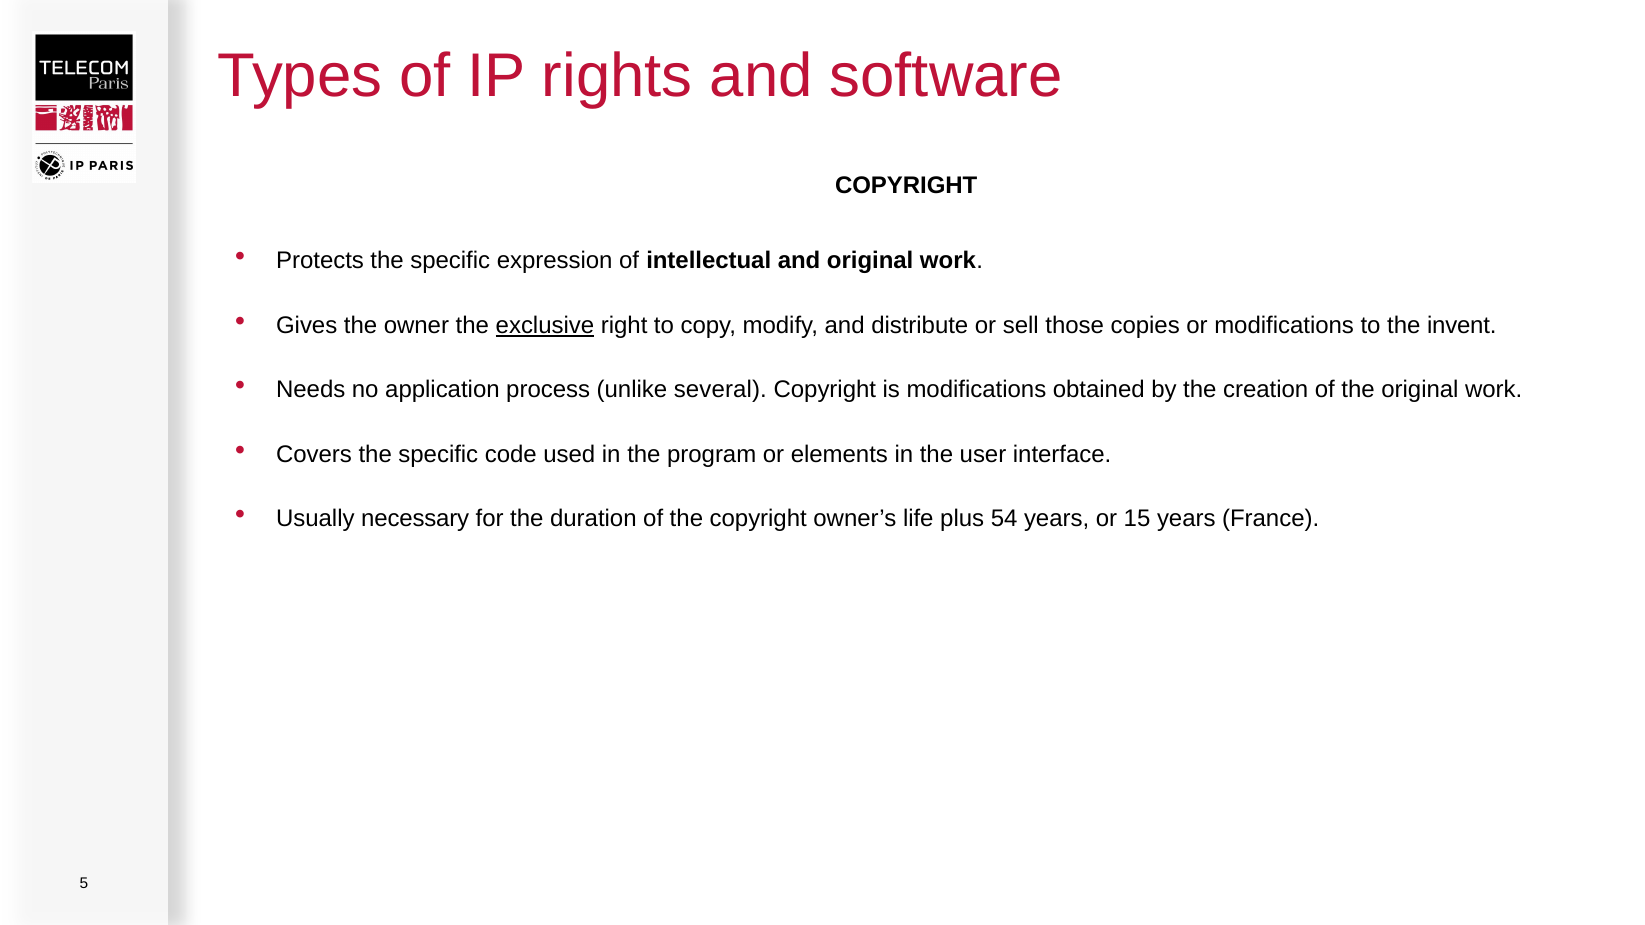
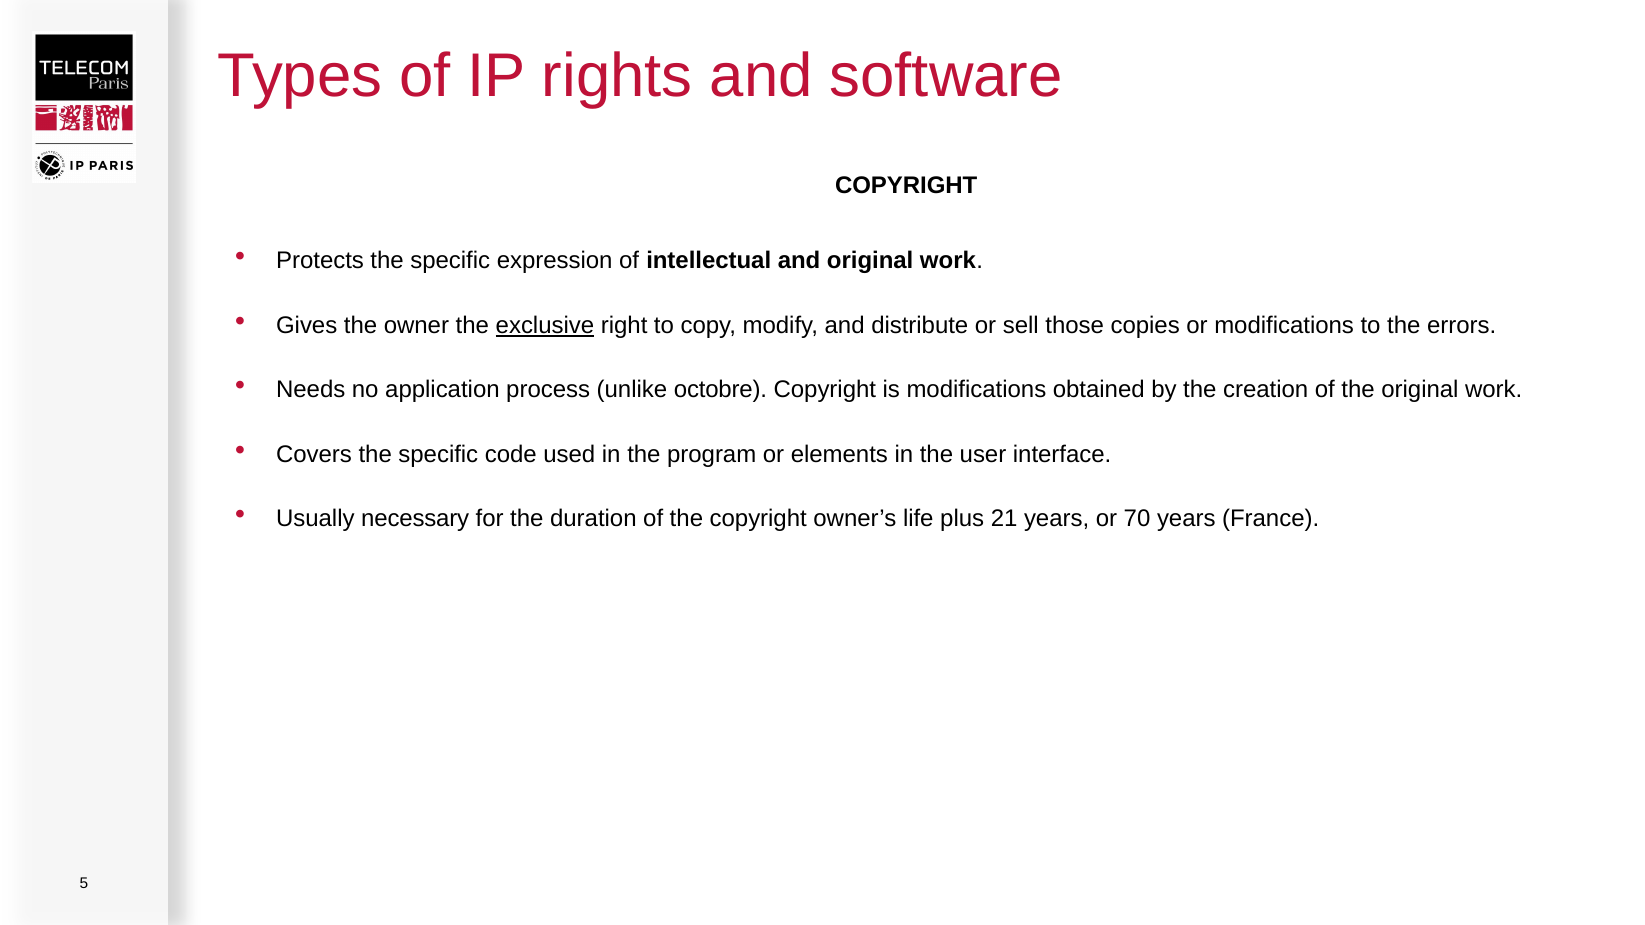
invent: invent -> errors
several: several -> octobre
54: 54 -> 21
15: 15 -> 70
